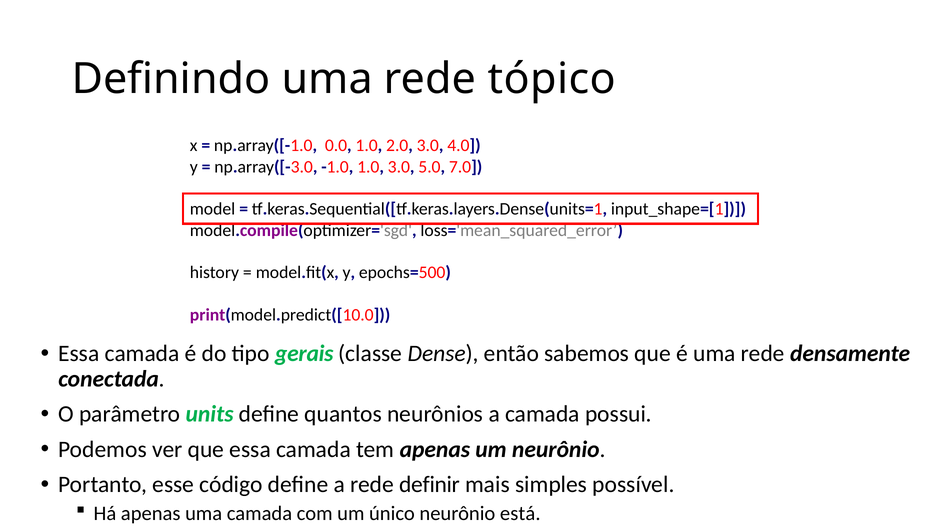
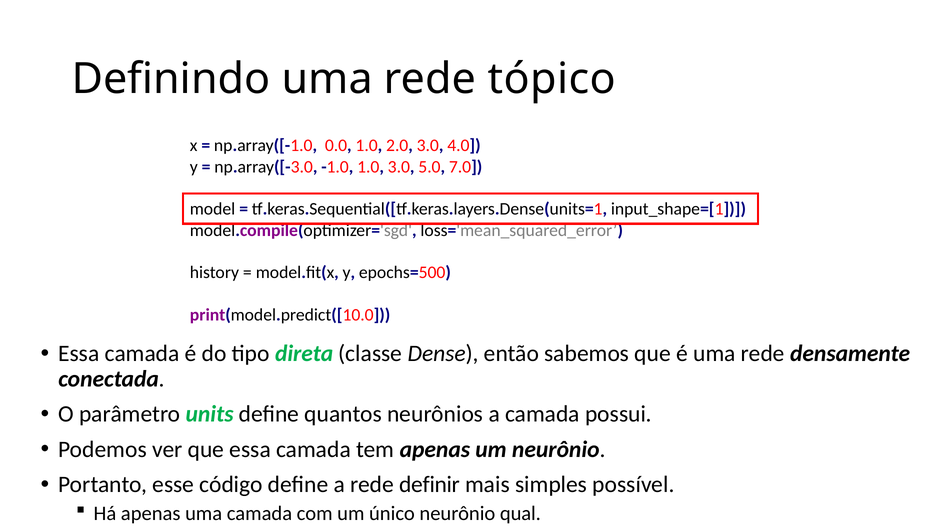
gerais: gerais -> direta
está: está -> qual
